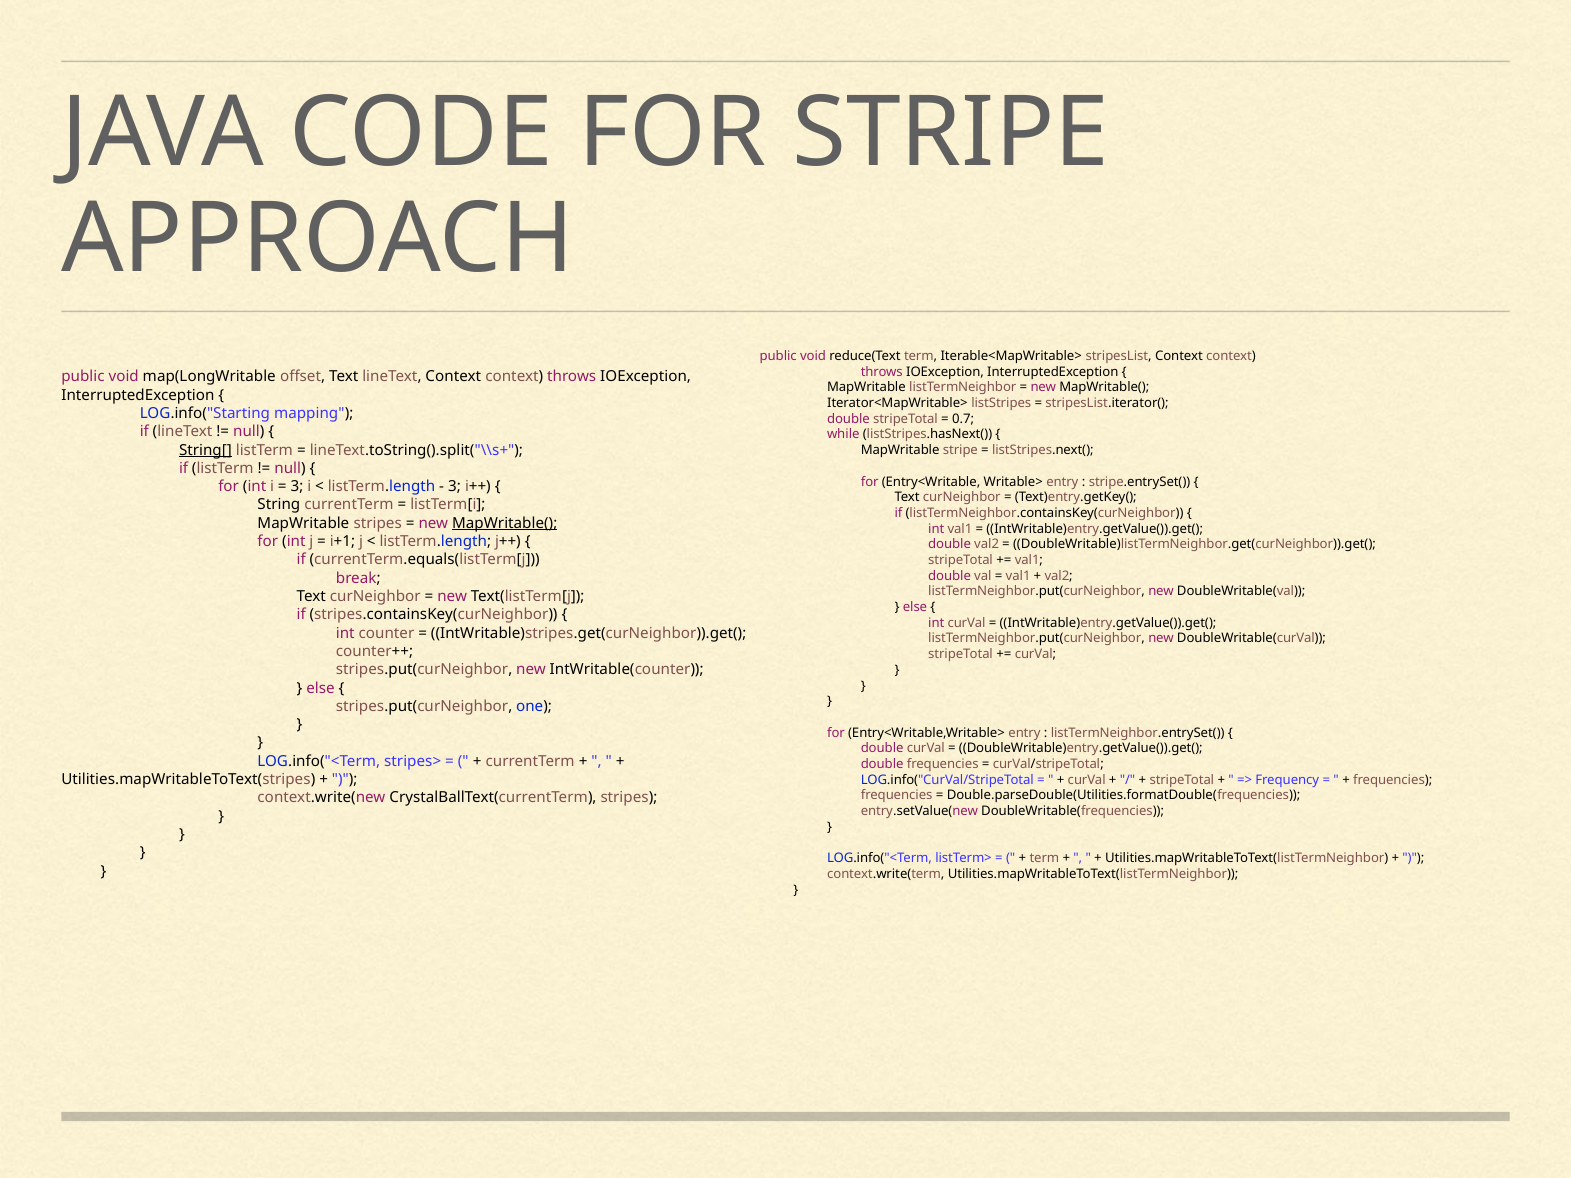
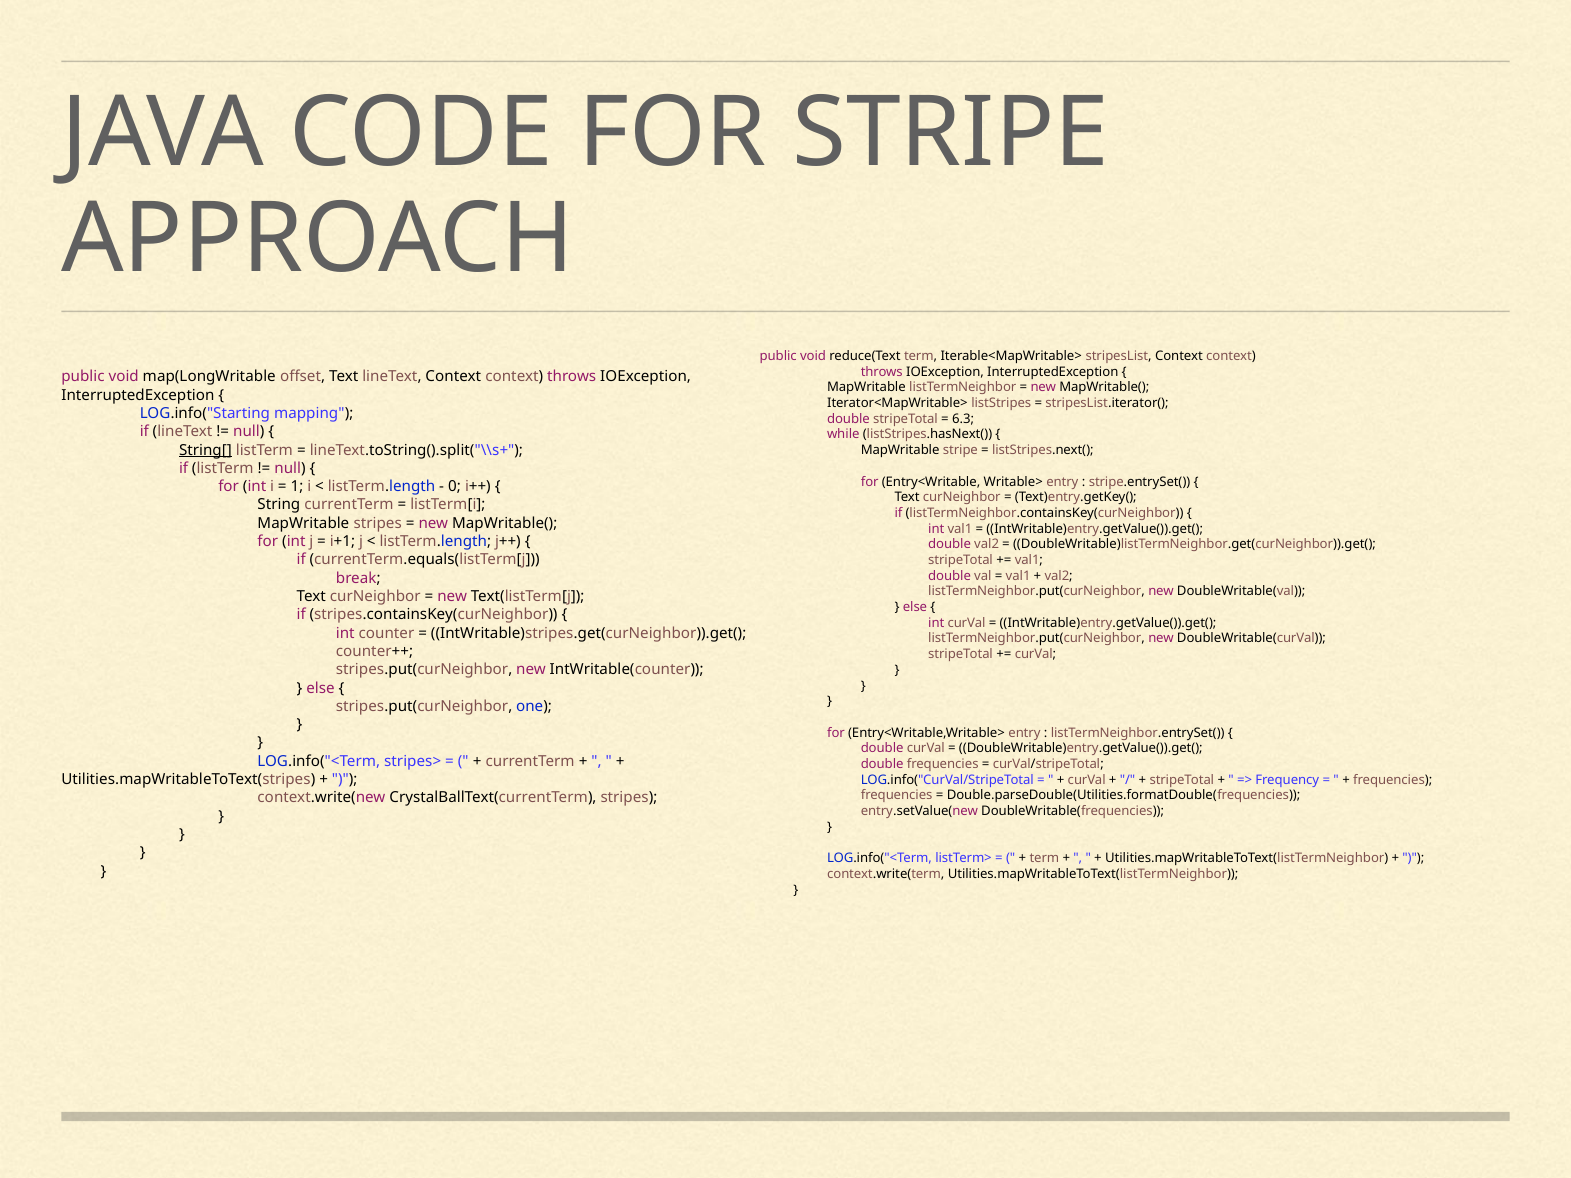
0.7: 0.7 -> 6.3
3 at (297, 487): 3 -> 1
3 at (454, 487): 3 -> 0
MapWritable( at (505, 523) underline: present -> none
